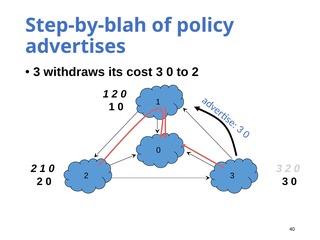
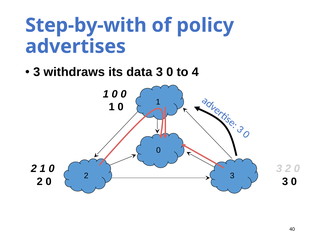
Step-by-blah: Step-by-blah -> Step-by-with
cost: cost -> data
to 2: 2 -> 4
2 at (115, 94): 2 -> 0
